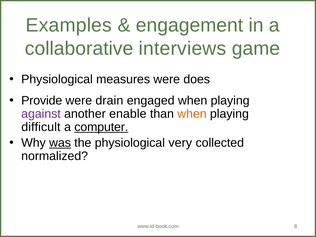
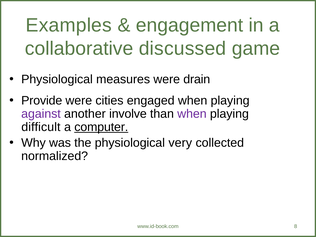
interviews: interviews -> discussed
does: does -> drain
drain: drain -> cities
enable: enable -> involve
when at (192, 114) colour: orange -> purple
was underline: present -> none
